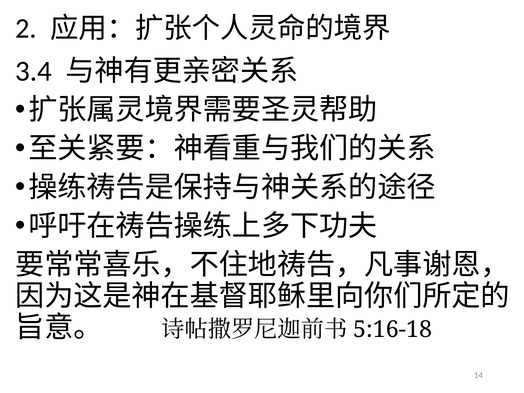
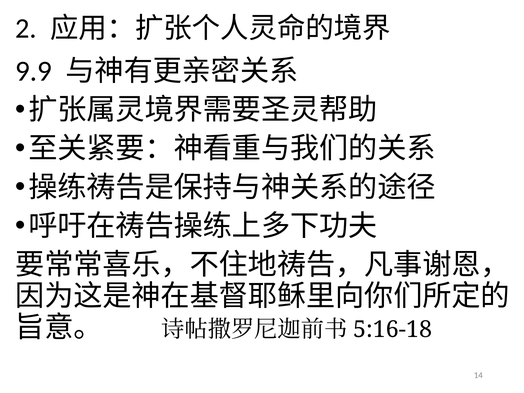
3.4: 3.4 -> 9.9
